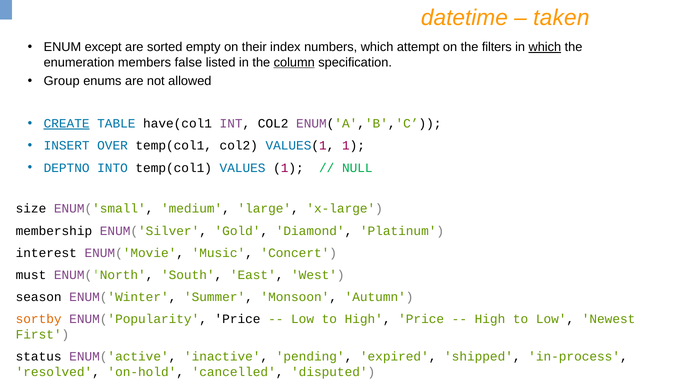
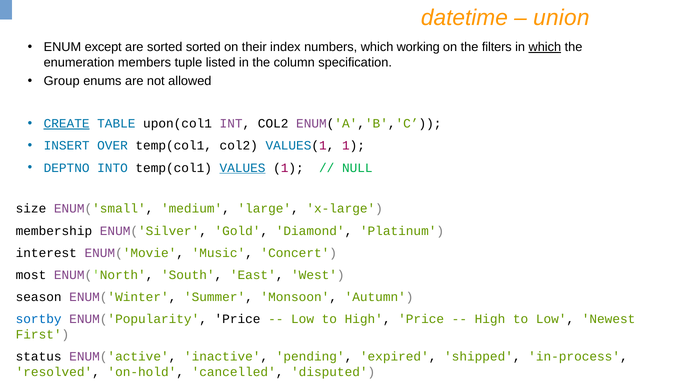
taken: taken -> union
sorted empty: empty -> sorted
attempt: attempt -> working
false: false -> tuple
column underline: present -> none
have(col1: have(col1 -> upon(col1
VALUES underline: none -> present
must: must -> most
sortby colour: orange -> blue
